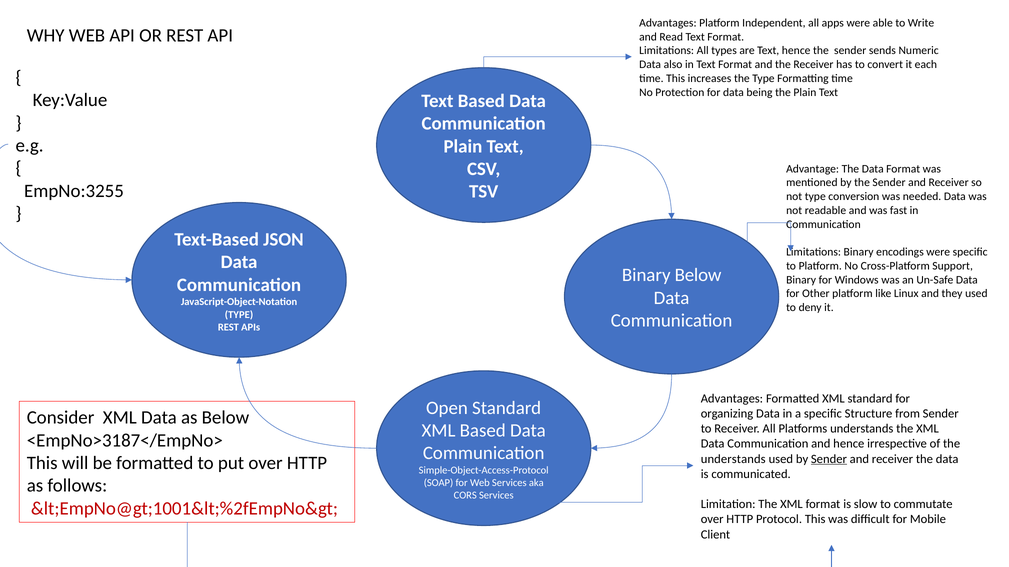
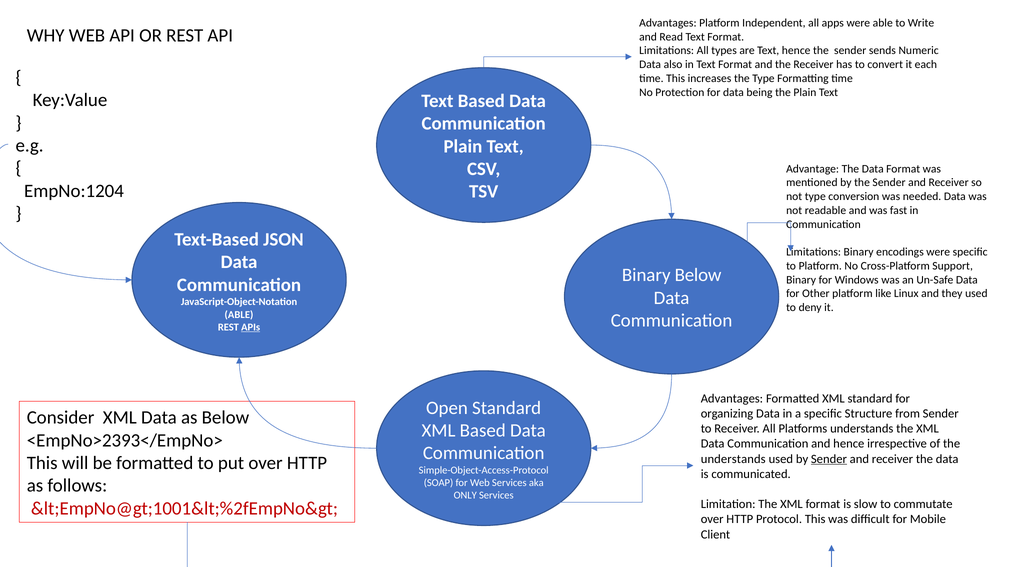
EmpNo:3255: EmpNo:3255 -> EmpNo:1204
TYPE at (239, 315): TYPE -> ABLE
APIs underline: none -> present
<EmpNo>3187</EmpNo>: <EmpNo>3187</EmpNo> -> <EmpNo>2393</EmpNo>
CORS: CORS -> ONLY
